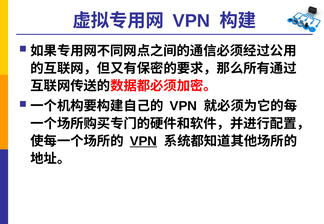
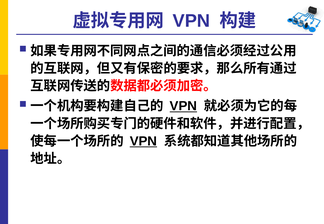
VPN at (183, 106) underline: none -> present
